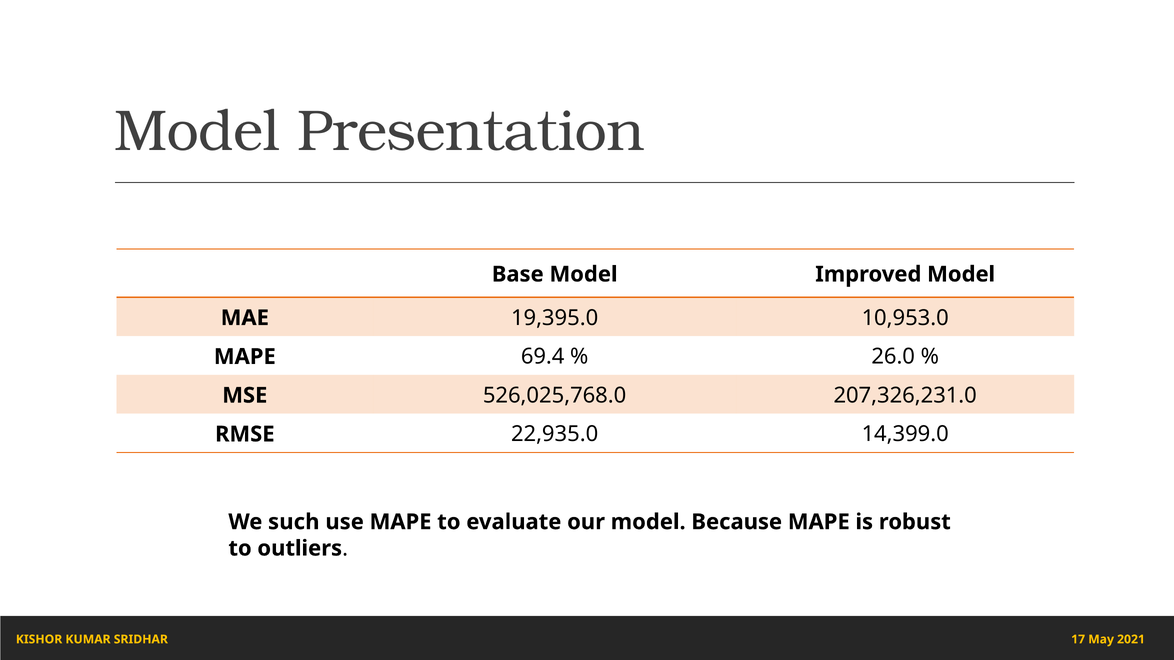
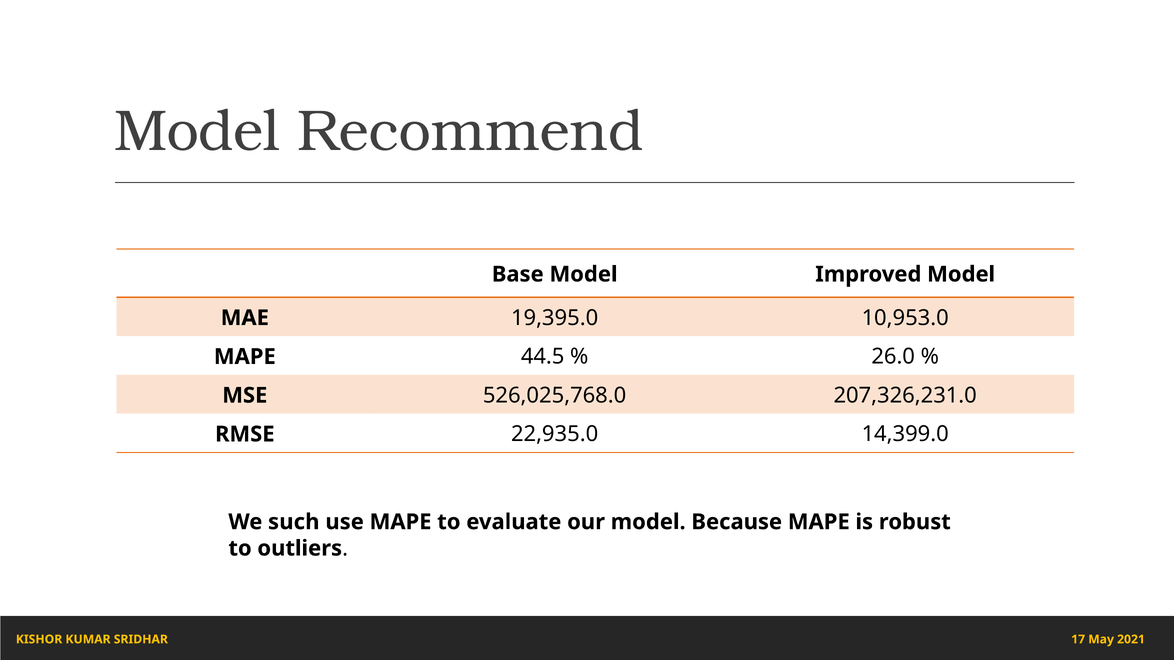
Presentation: Presentation -> Recommend
69.4: 69.4 -> 44.5
